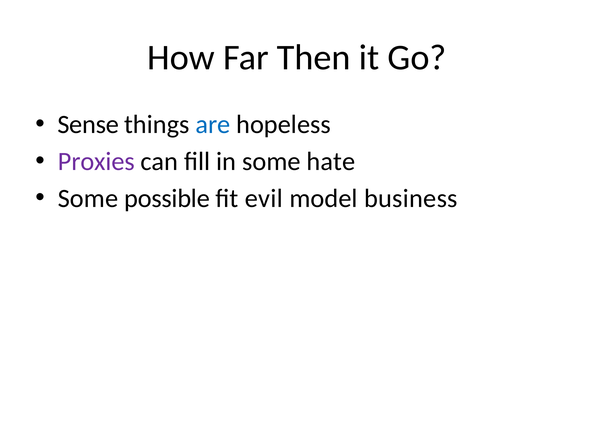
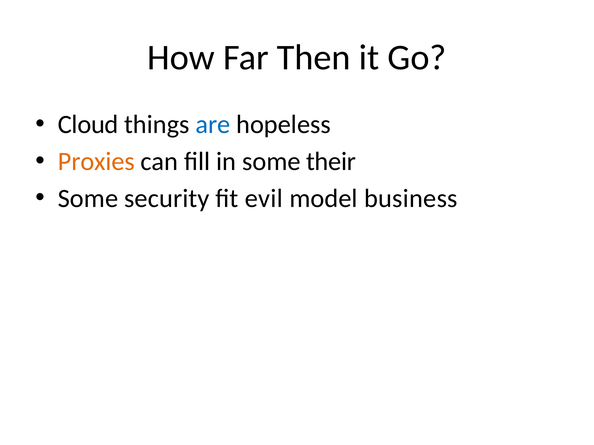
Sense: Sense -> Cloud
Proxies colour: purple -> orange
hate: hate -> their
possible: possible -> security
